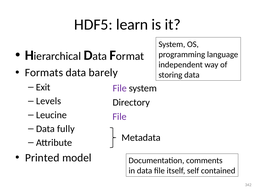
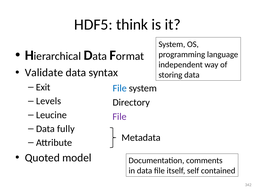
learn: learn -> think
Formats: Formats -> Validate
barely: barely -> syntax
File at (120, 88) colour: purple -> blue
Printed: Printed -> Quoted
